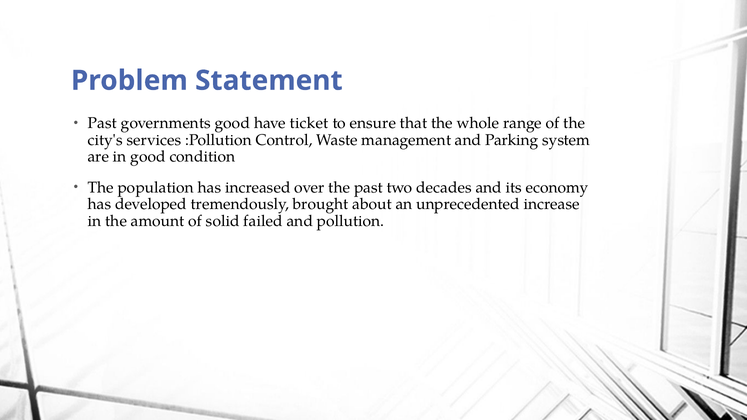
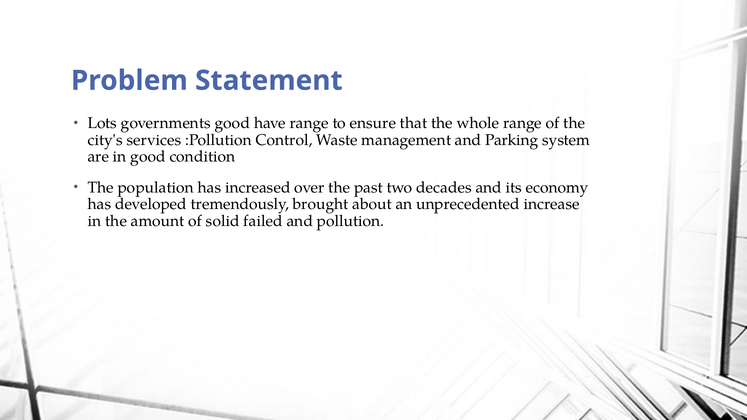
Past at (102, 123): Past -> Lots
have ticket: ticket -> range
